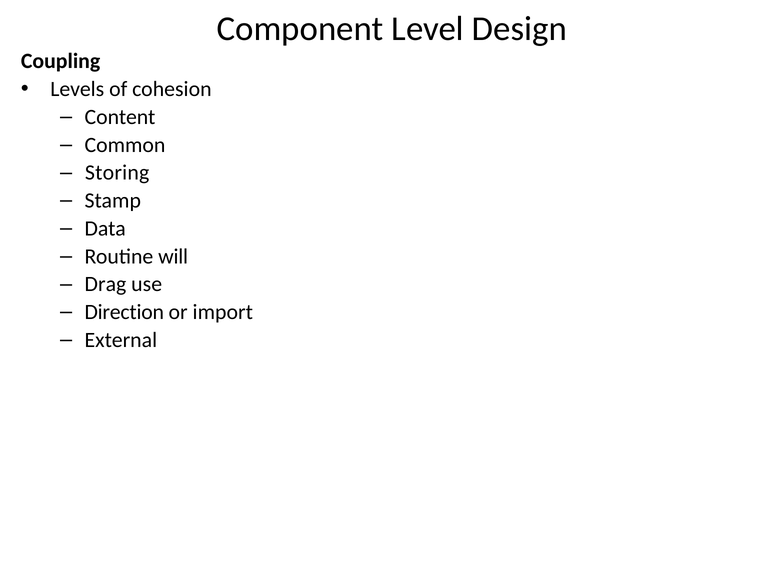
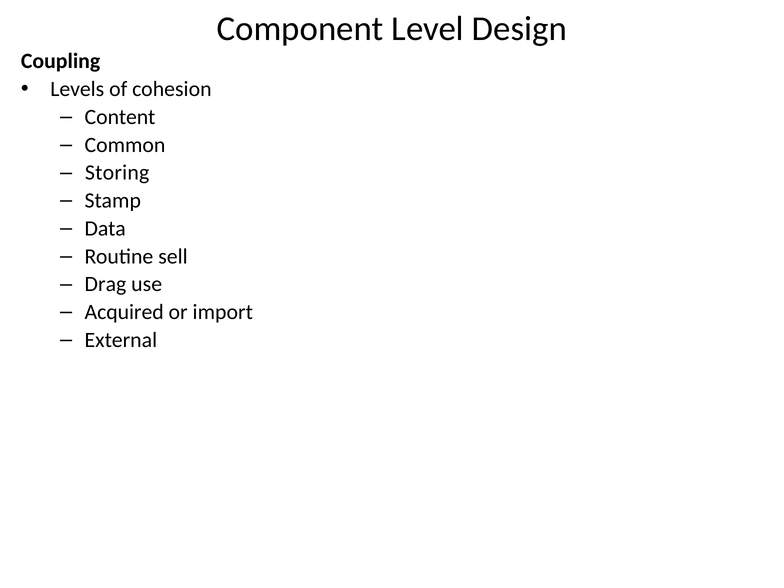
will: will -> sell
Direction: Direction -> Acquired
